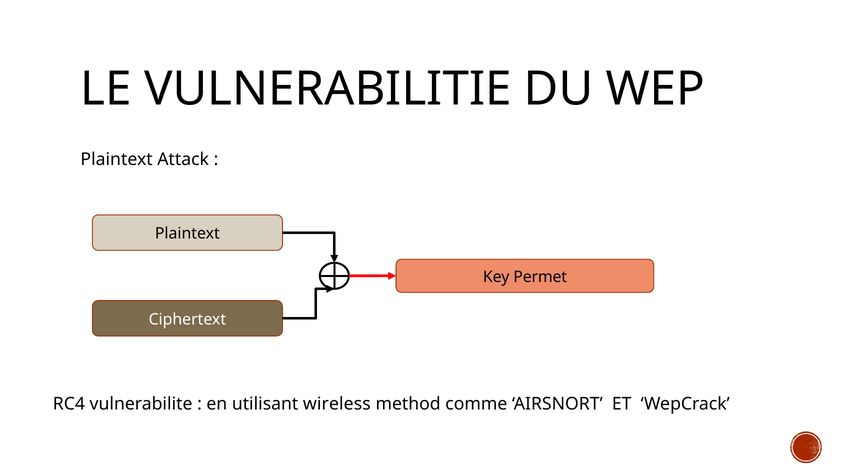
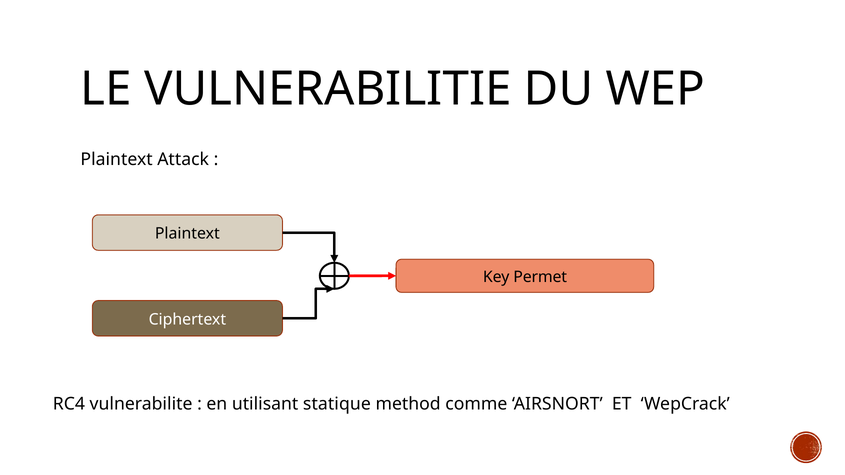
wireless: wireless -> statique
